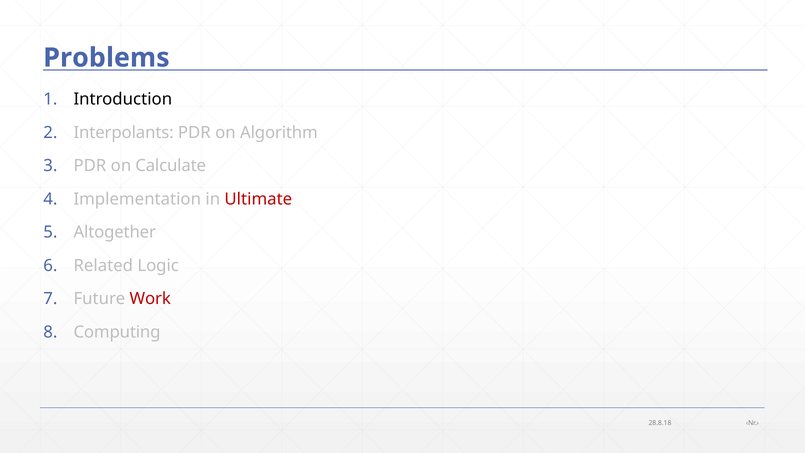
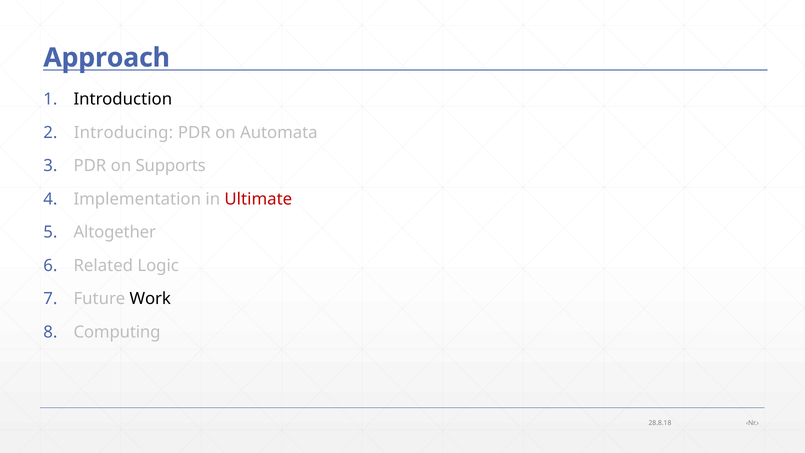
Problems: Problems -> Approach
Interpolants: Interpolants -> Introducing
Algorithm: Algorithm -> Automata
Calculate: Calculate -> Supports
Work colour: red -> black
